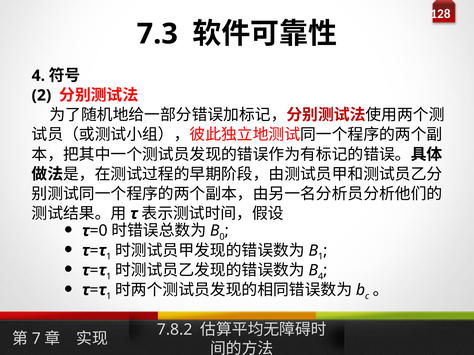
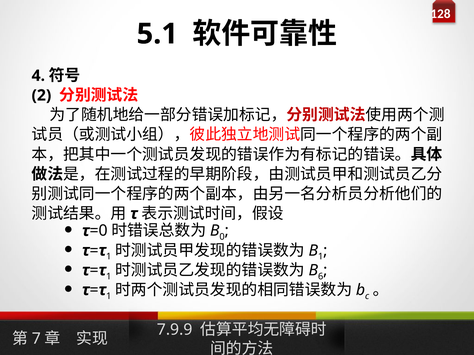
7.3: 7.3 -> 5.1
4 at (321, 277): 4 -> 6
7.8.2: 7.8.2 -> 7.9.9
